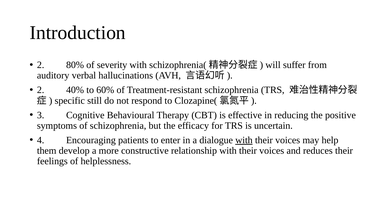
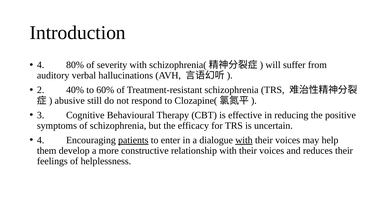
2 at (41, 65): 2 -> 4
specific: specific -> abusive
patients underline: none -> present
